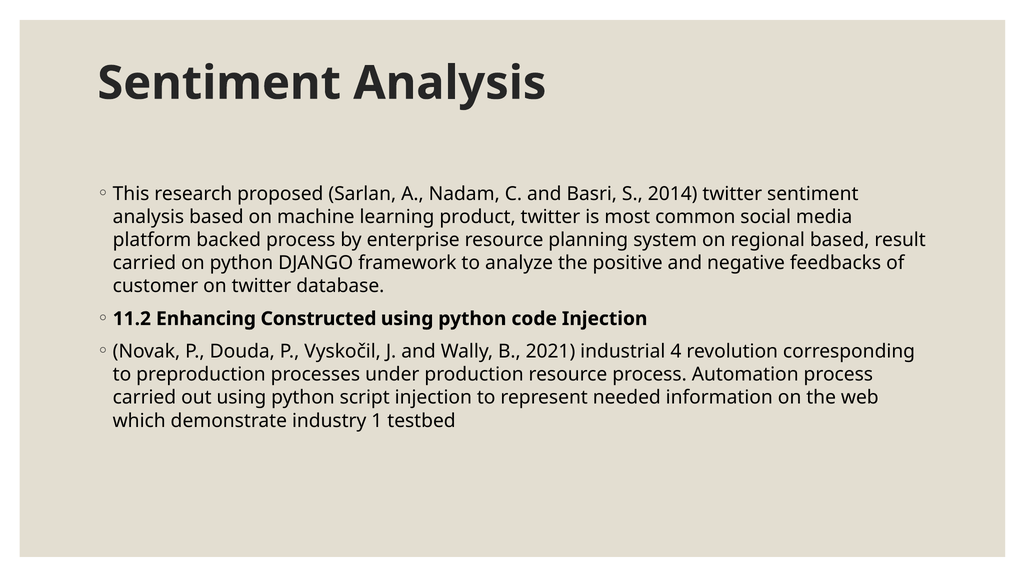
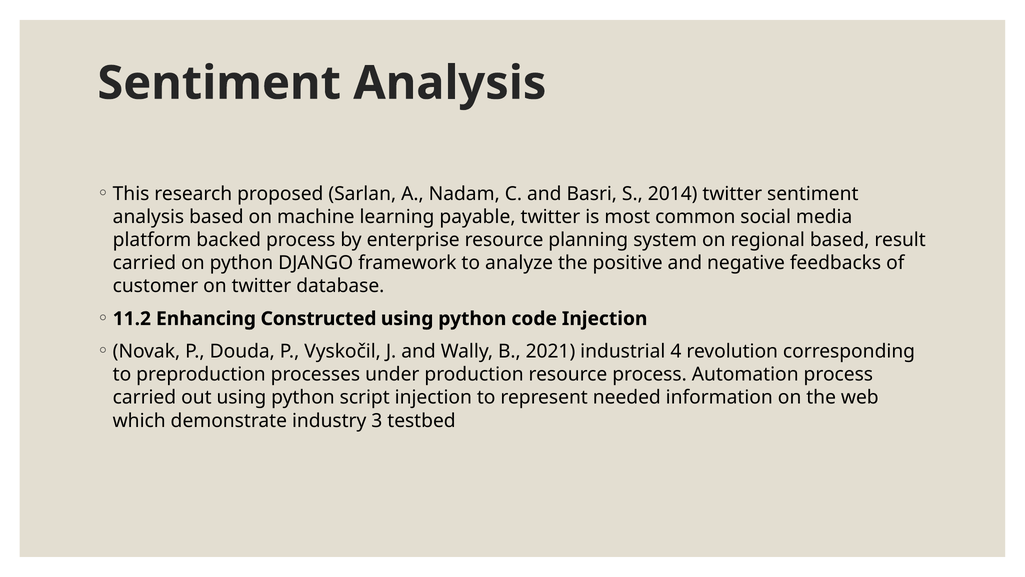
product: product -> payable
1: 1 -> 3
